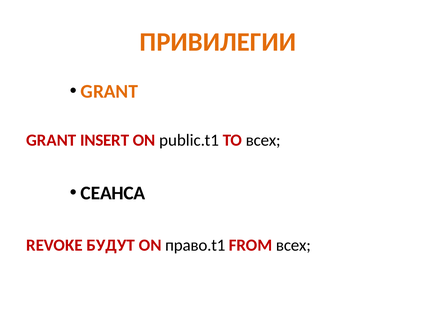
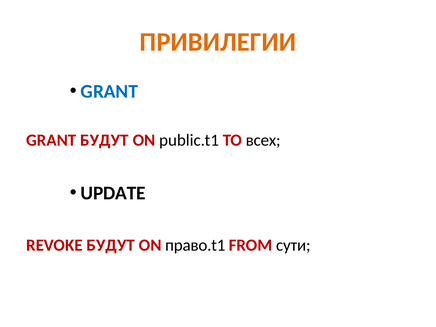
GRANT at (109, 91) colour: orange -> blue
GRANT INSERT: INSERT -> БУДУТ
СЕАНСА: СЕАНСА -> UPDATE
FROM всех: всех -> сути
